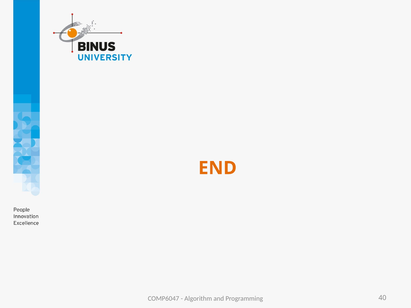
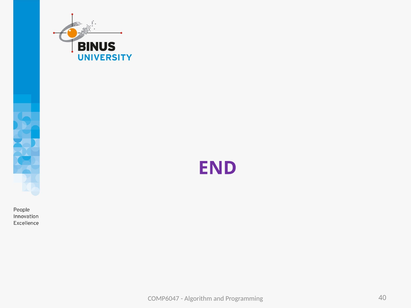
END colour: orange -> purple
